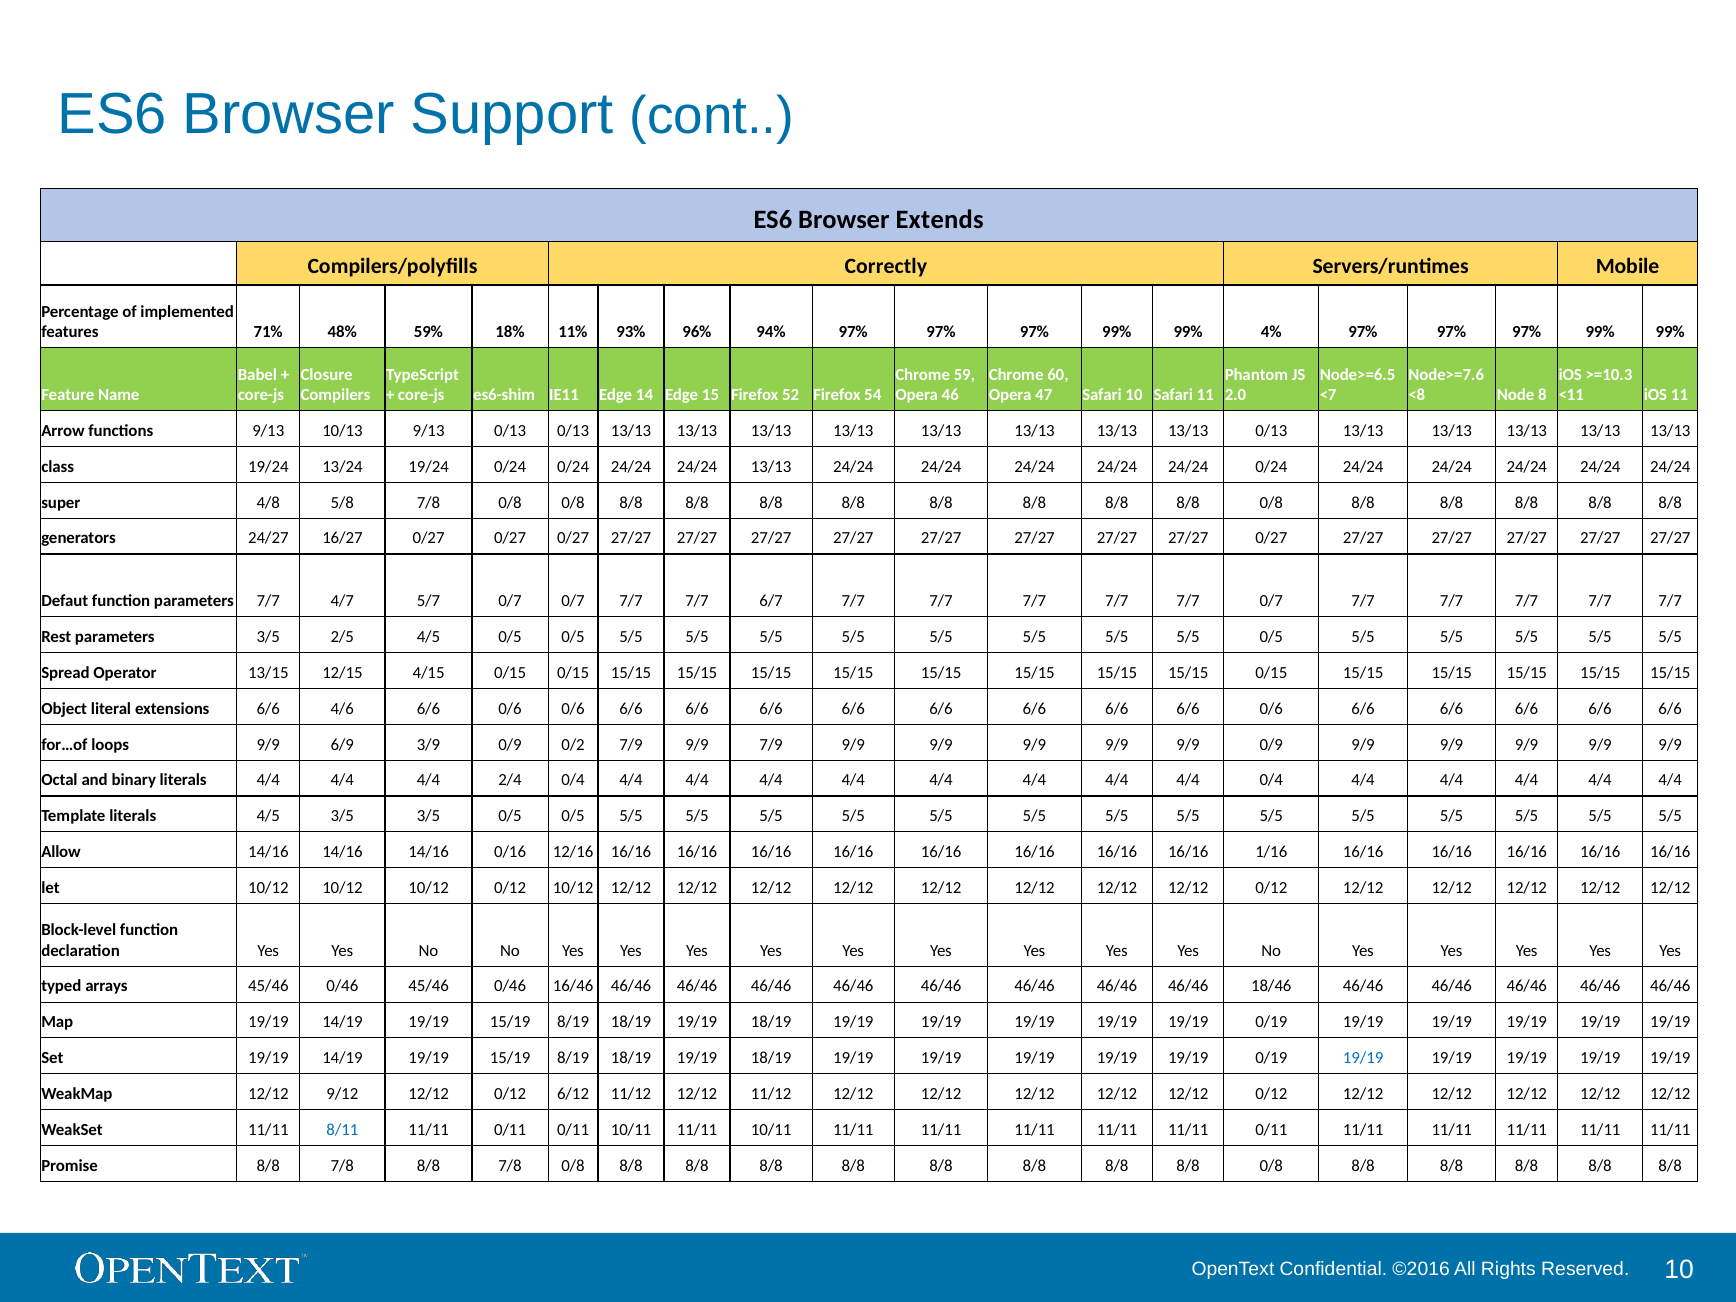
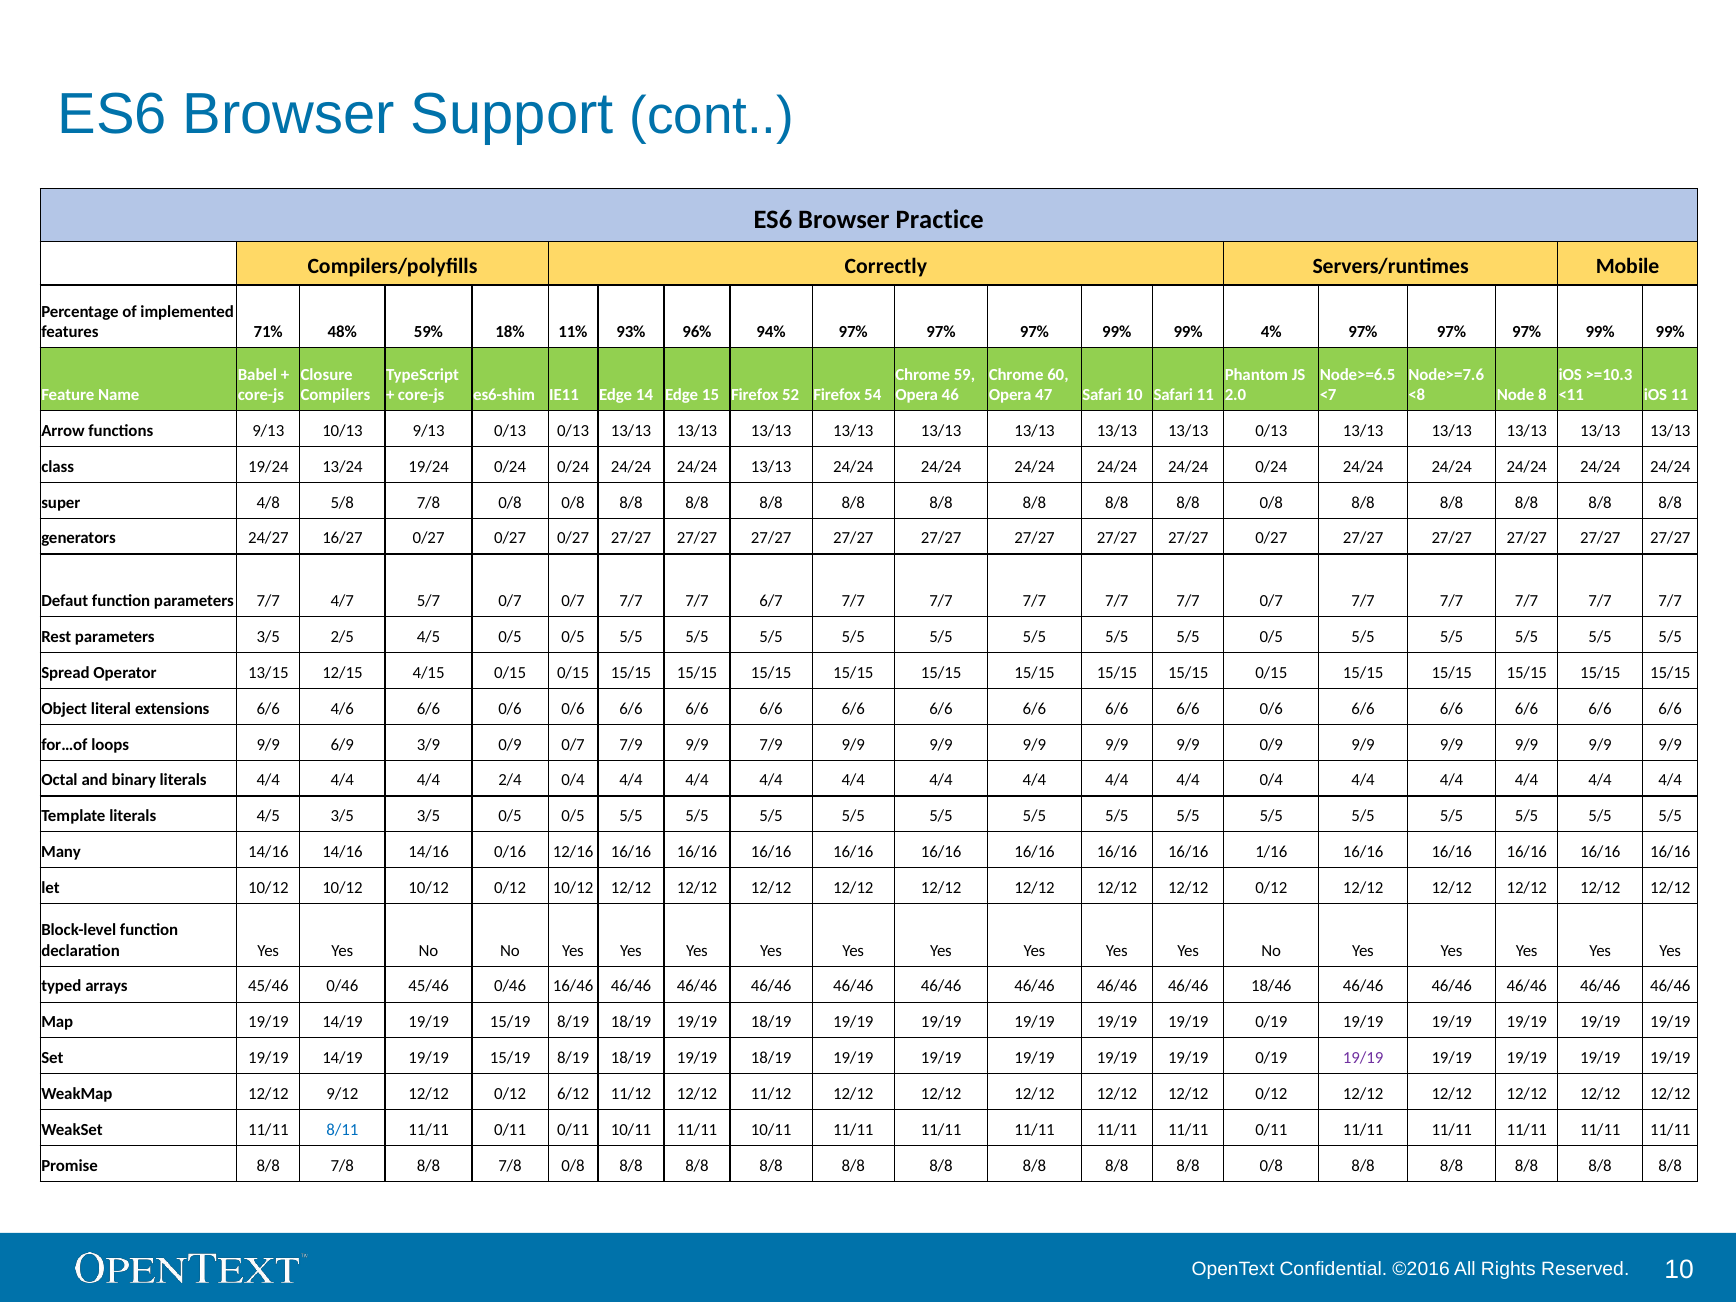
Extends: Extends -> Practice
0/9 0/2: 0/2 -> 0/7
Allow: Allow -> Many
19/19 at (1363, 1058) colour: blue -> purple
